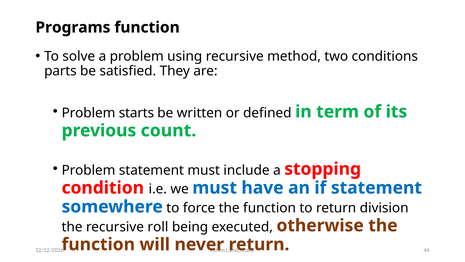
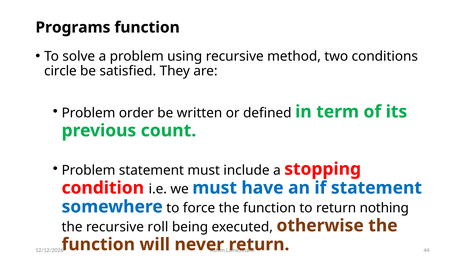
parts: parts -> circle
starts: starts -> order
division: division -> nothing
